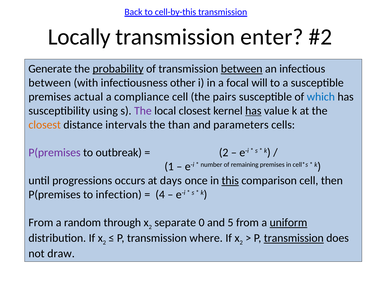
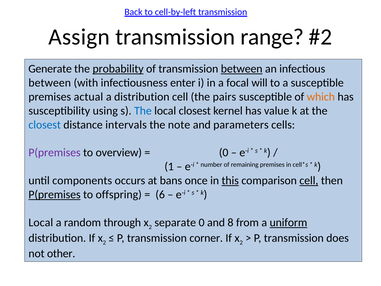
cell-by-this: cell-by-this -> cell-by-left
Locally: Locally -> Assign
enter: enter -> range
other: other -> enter
a compliance: compliance -> distribution
which colour: blue -> orange
The at (143, 111) colour: purple -> blue
has at (253, 111) underline: present -> none
closest at (45, 125) colour: orange -> blue
than: than -> note
outbreak: outbreak -> overview
2 at (224, 153): 2 -> 0
progressions: progressions -> components
days: days -> bans
cell at (309, 180) underline: none -> present
P(premises at (55, 194) underline: none -> present
infection: infection -> offspring
4: 4 -> 6
From at (41, 222): From -> Local
5: 5 -> 8
where: where -> corner
transmission at (294, 238) underline: present -> none
draw: draw -> other
